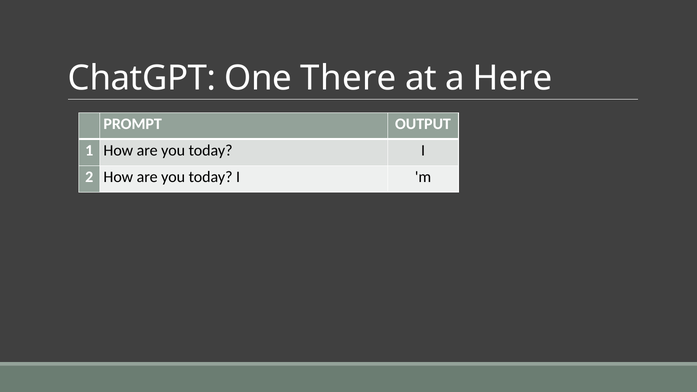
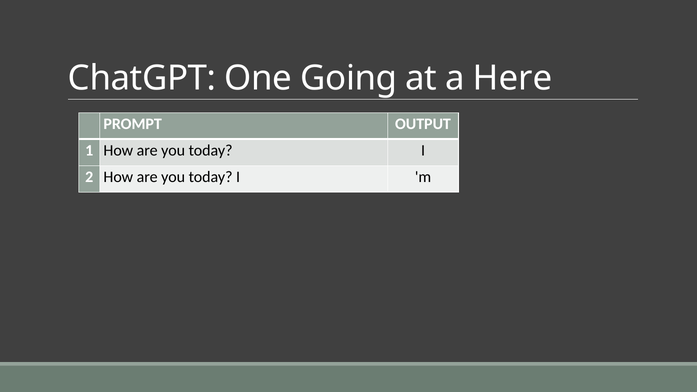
There: There -> Going
